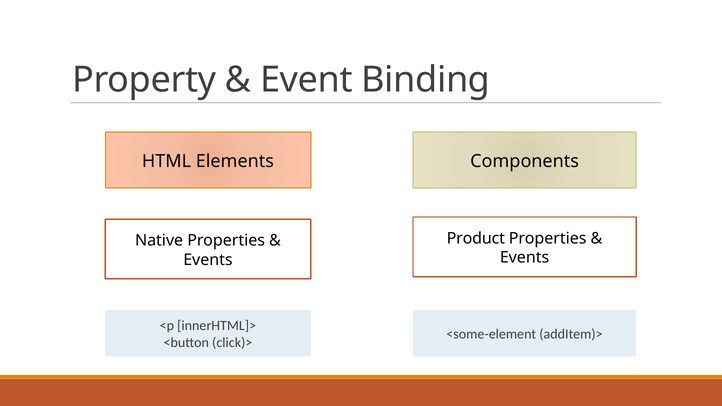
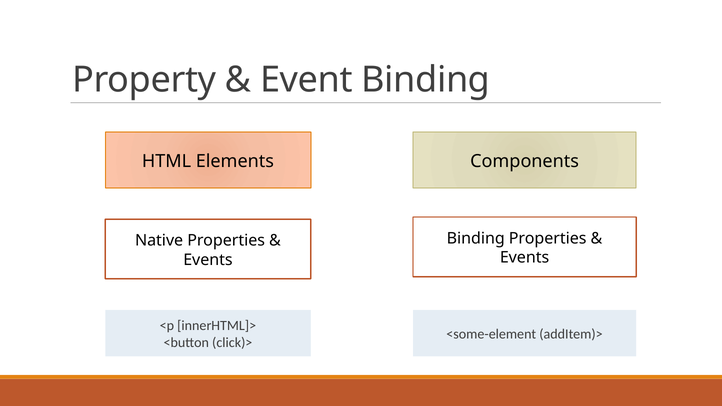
Product at (476, 238): Product -> Binding
